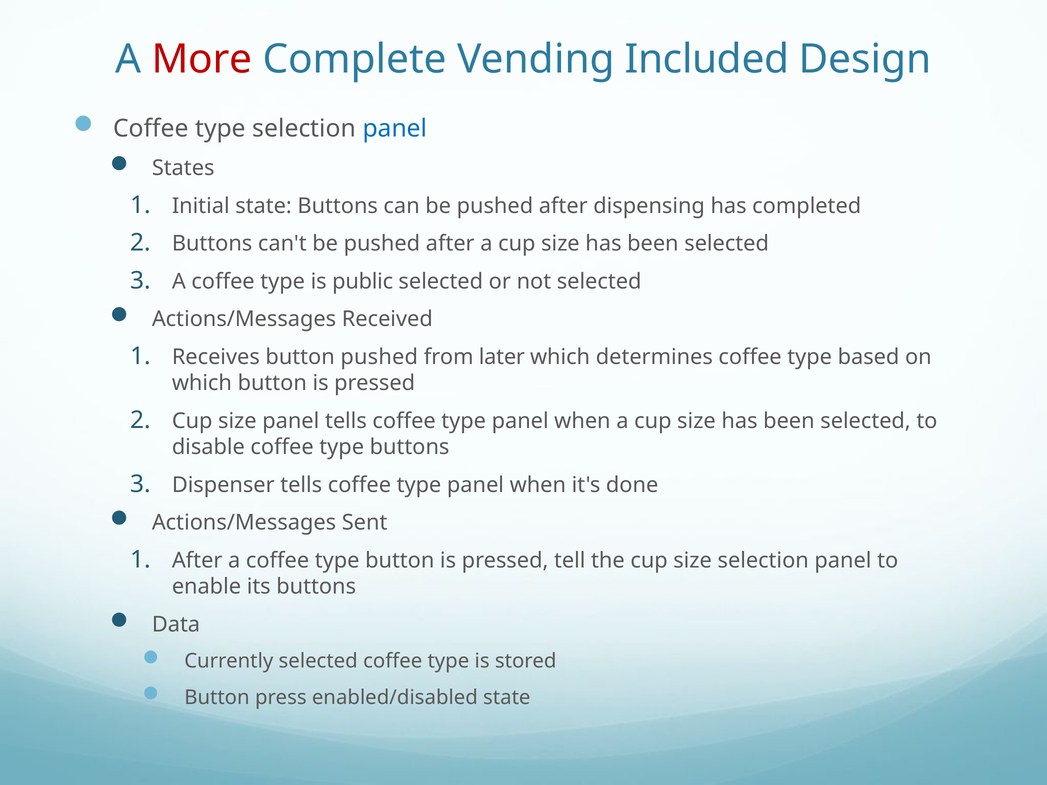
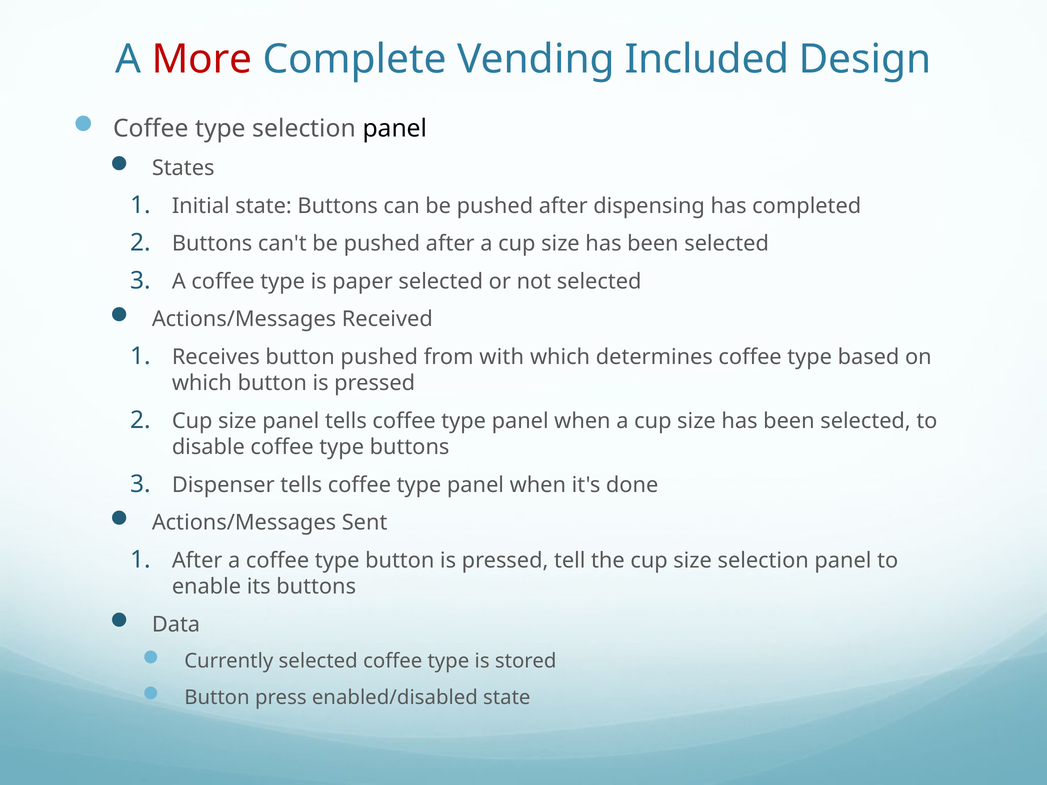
panel at (395, 129) colour: blue -> black
public: public -> paper
later: later -> with
